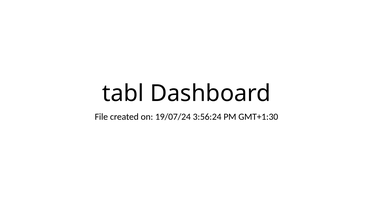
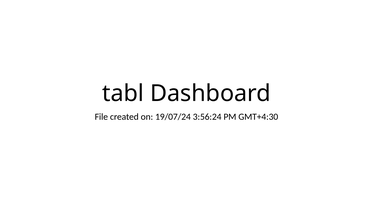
GMT+1:30: GMT+1:30 -> GMT+4:30
